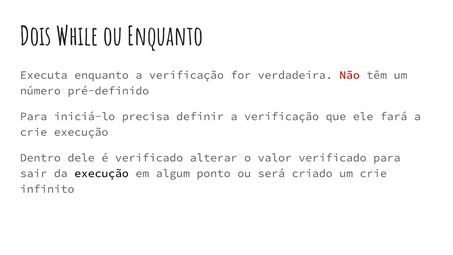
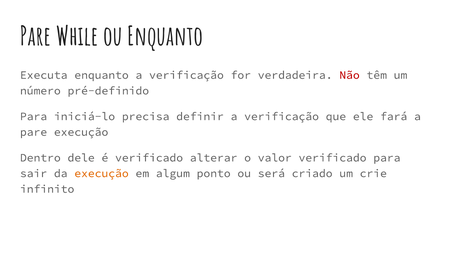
Dois at (36, 37): Dois -> Pare
crie at (34, 132): crie -> pare
execução at (102, 173) colour: black -> orange
